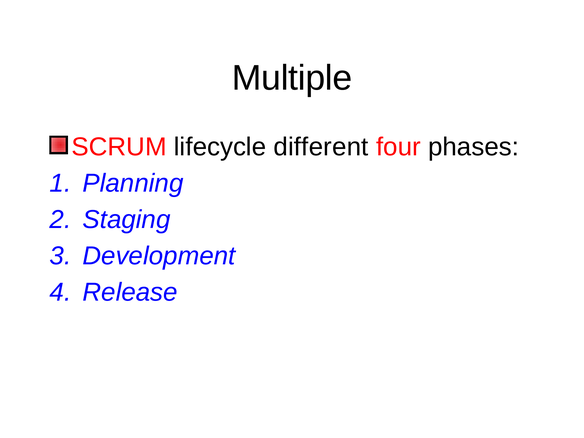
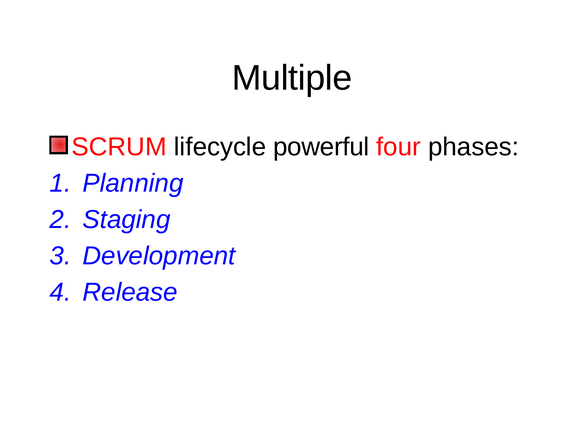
different: different -> powerful
